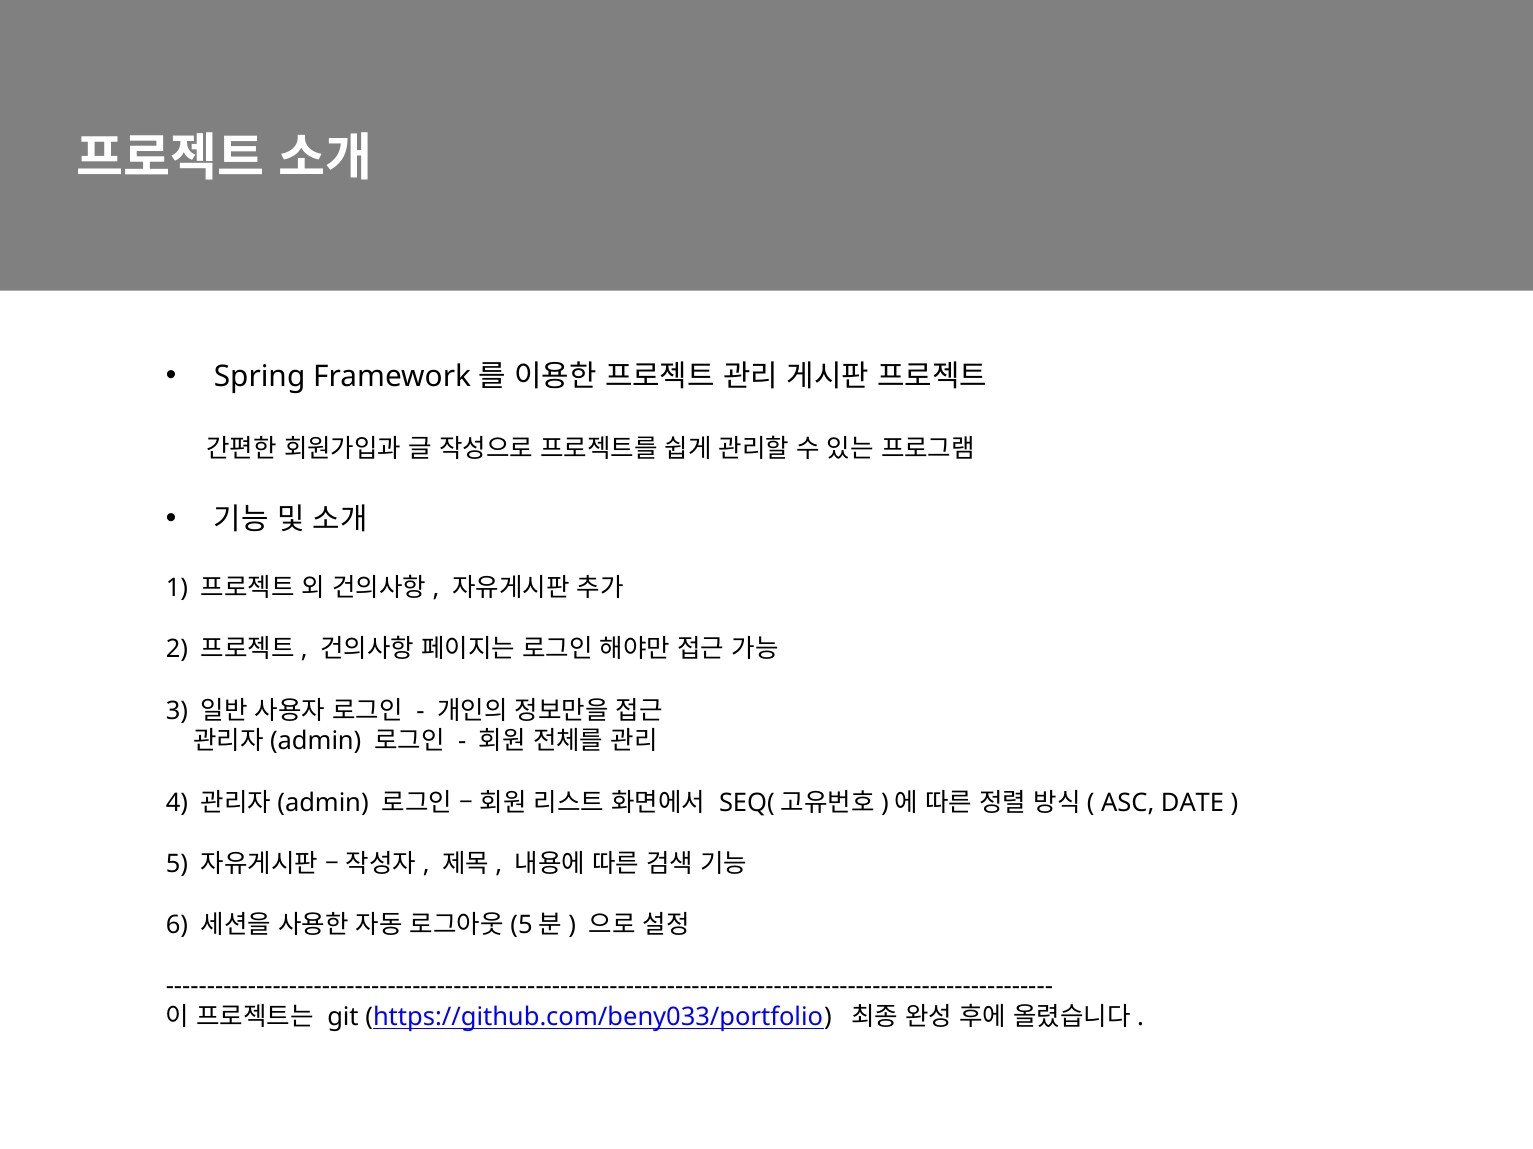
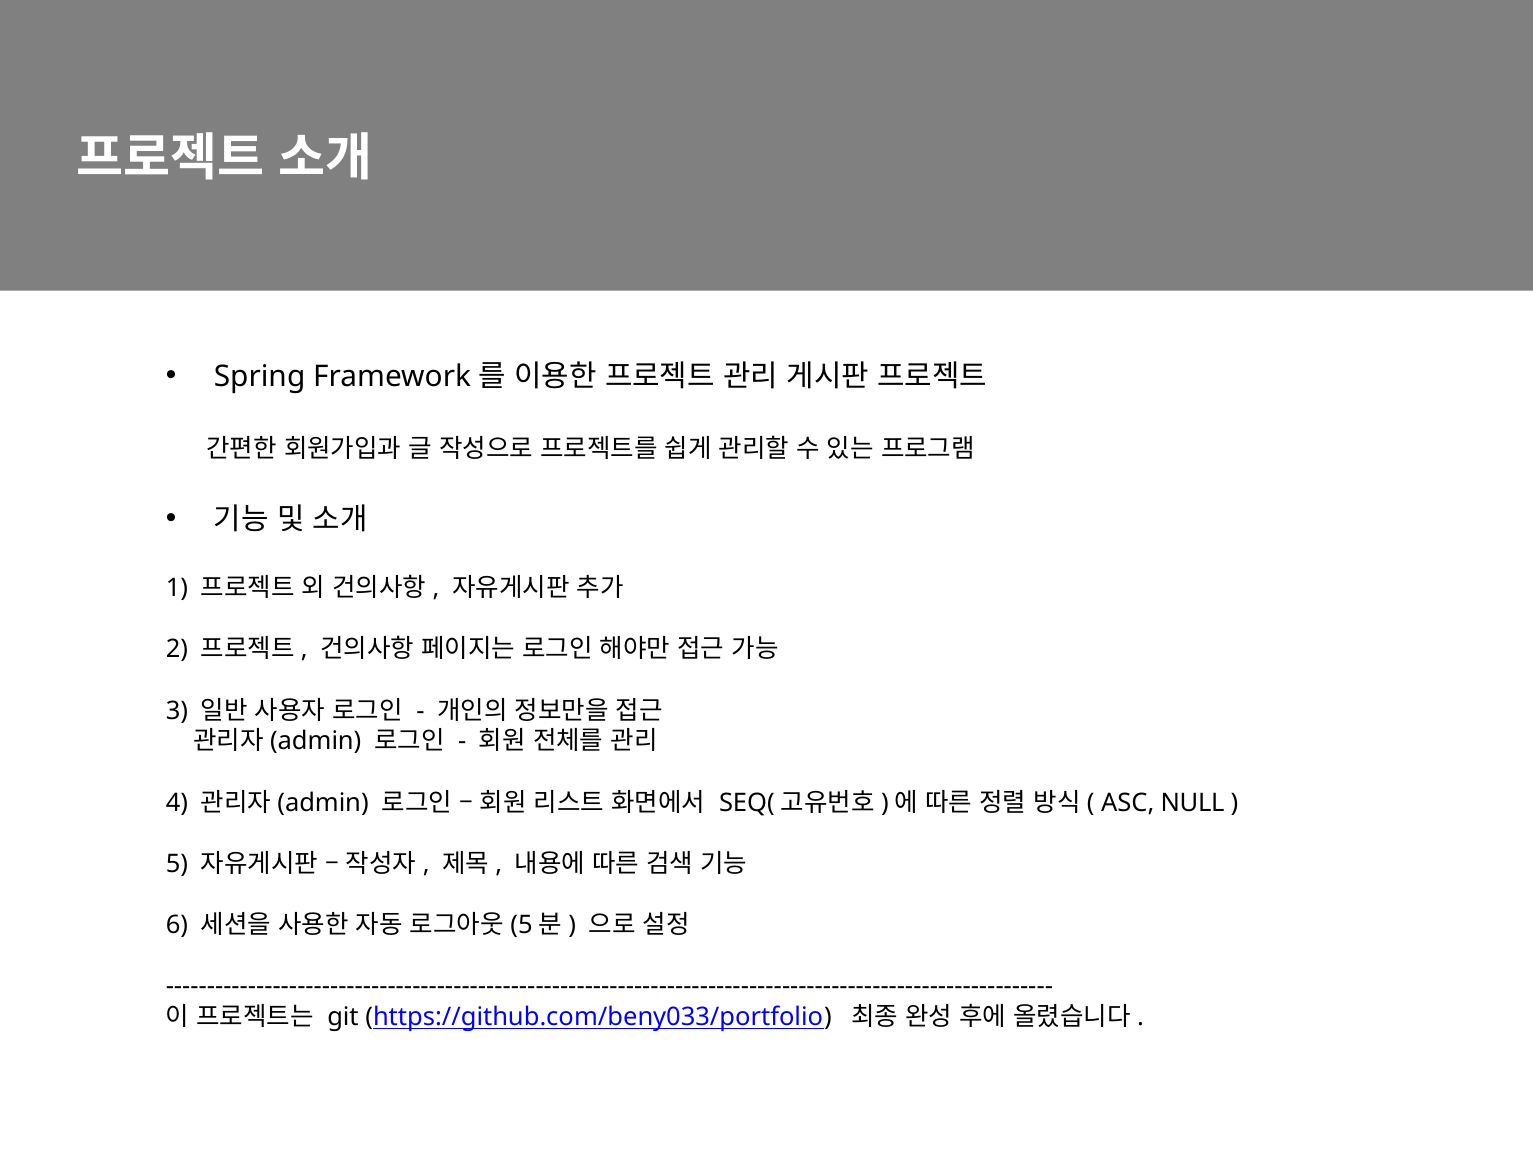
DATE: DATE -> NULL
